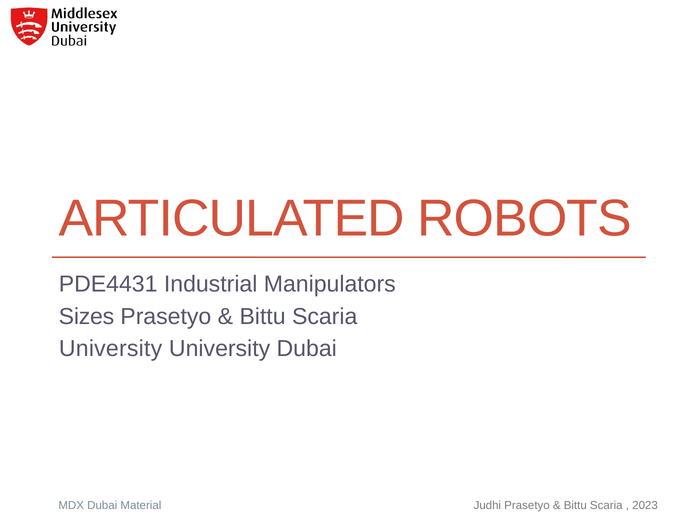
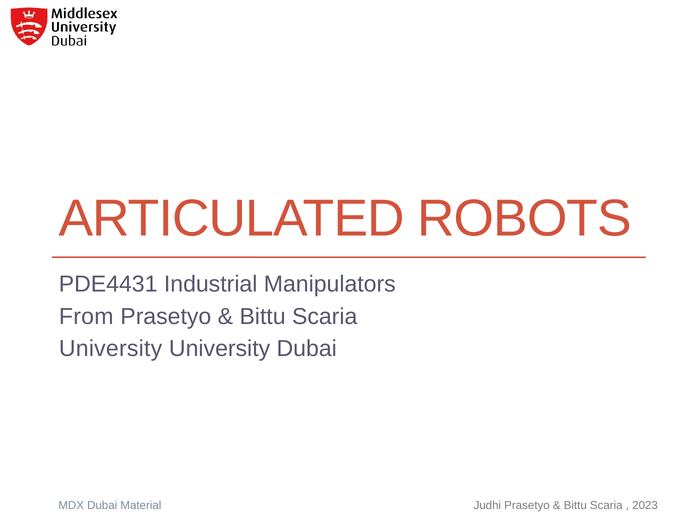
Sizes: Sizes -> From
